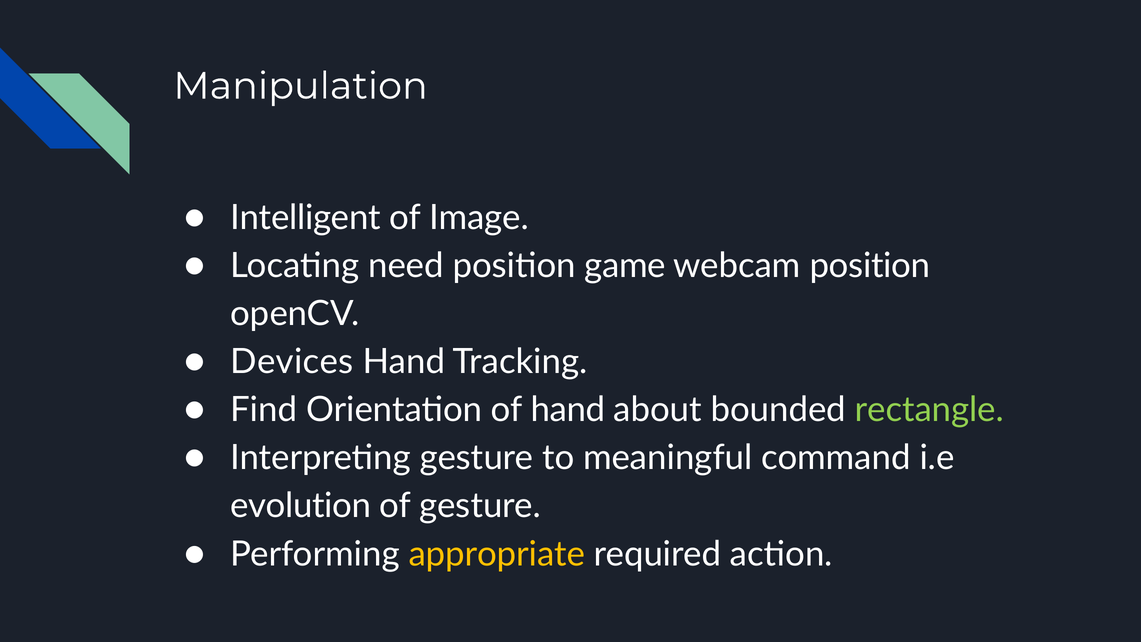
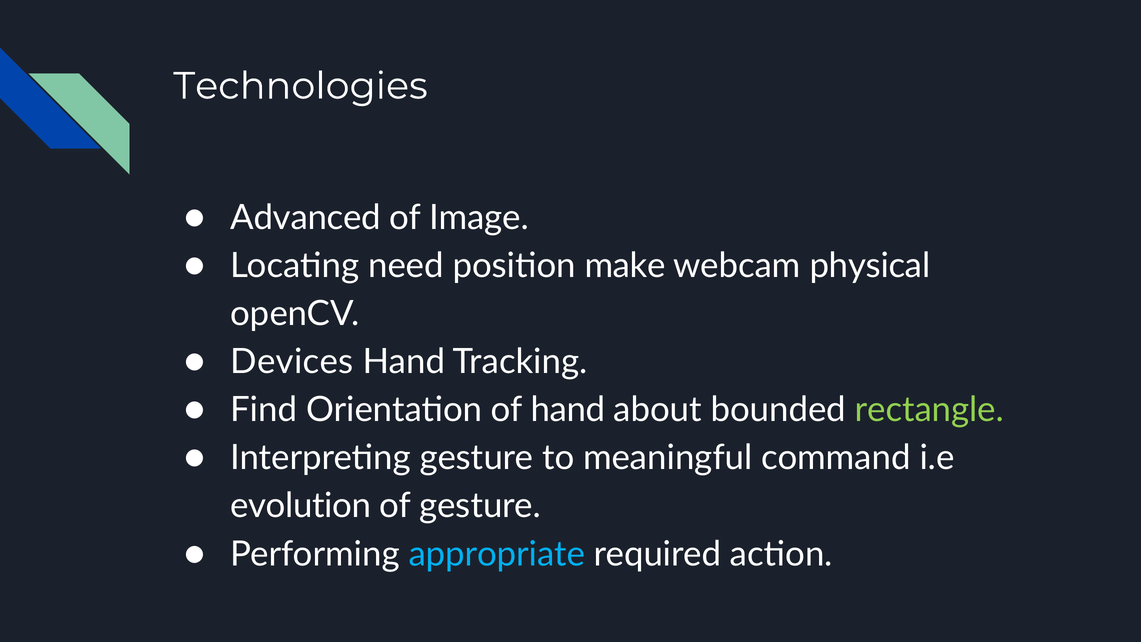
Manipulation: Manipulation -> Technologies
Intelligent: Intelligent -> Advanced
game: game -> make
webcam position: position -> physical
appropriate colour: yellow -> light blue
